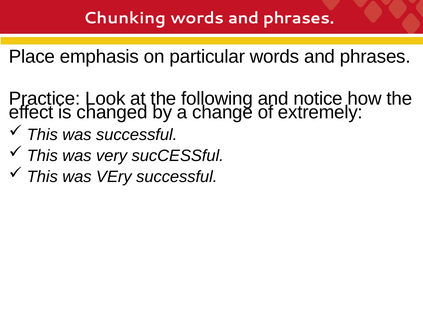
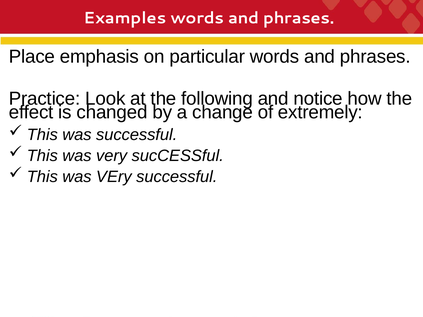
Chunking: Chunking -> Examples
